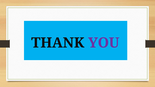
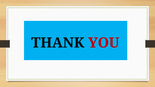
YOU colour: purple -> red
